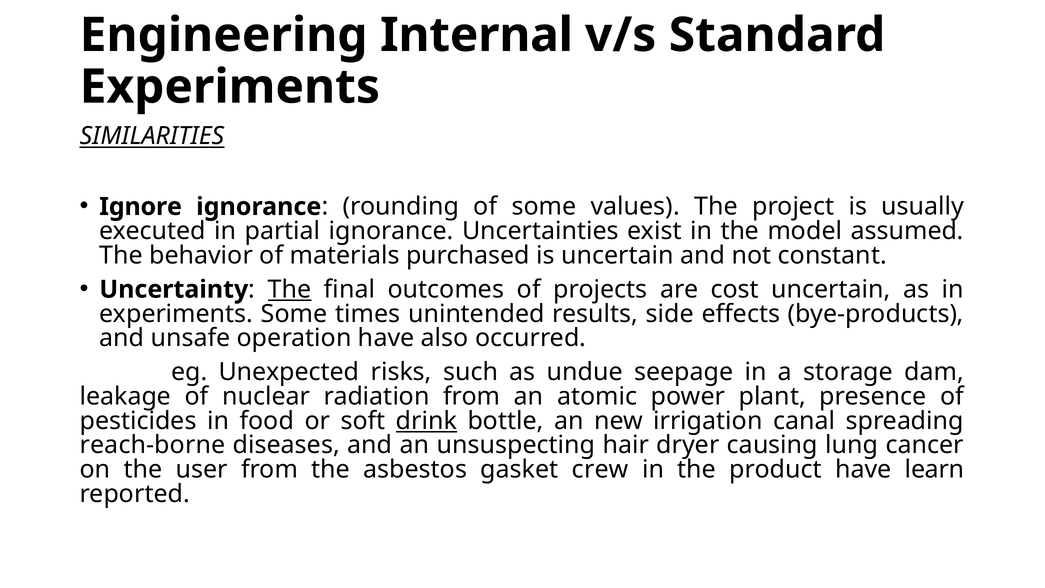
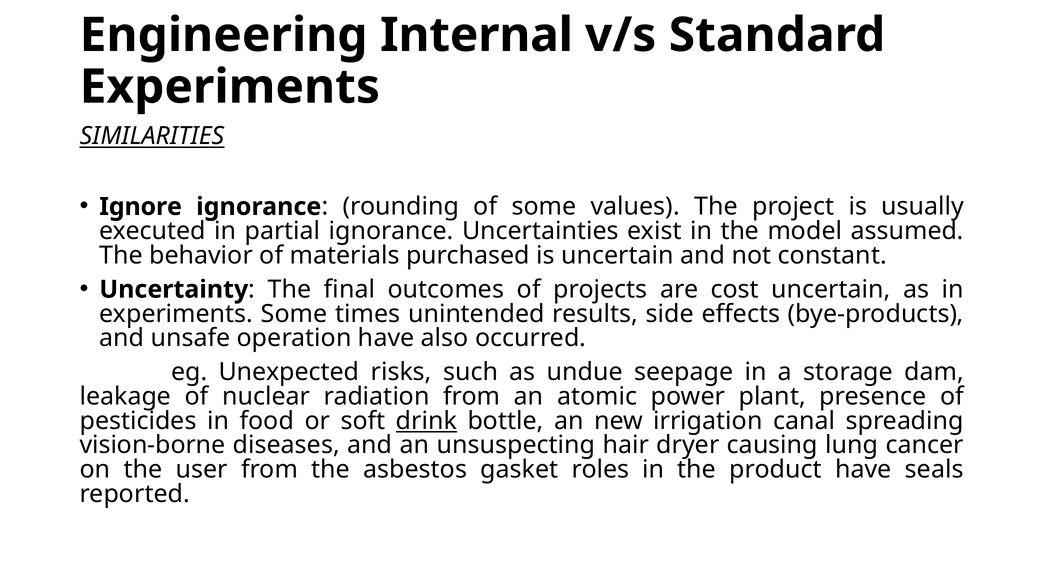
The at (290, 289) underline: present -> none
reach-borne: reach-borne -> vision-borne
crew: crew -> roles
learn: learn -> seals
